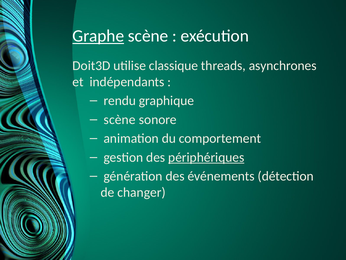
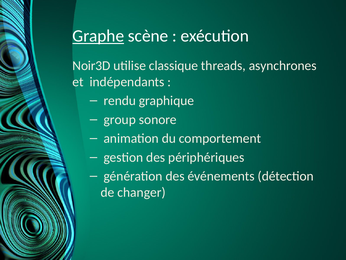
Doit3D: Doit3D -> Noir3D
scène at (120, 119): scène -> group
périphériques underline: present -> none
